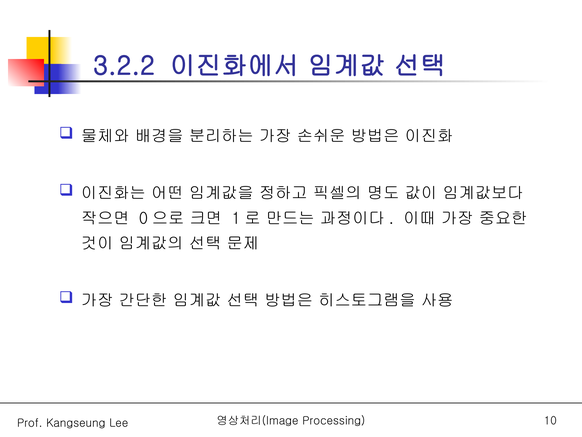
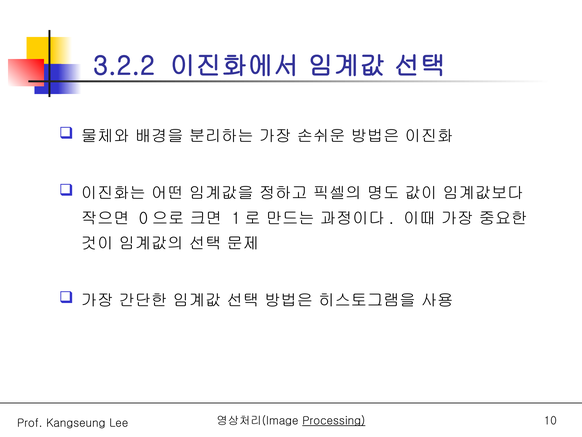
Processing underline: none -> present
